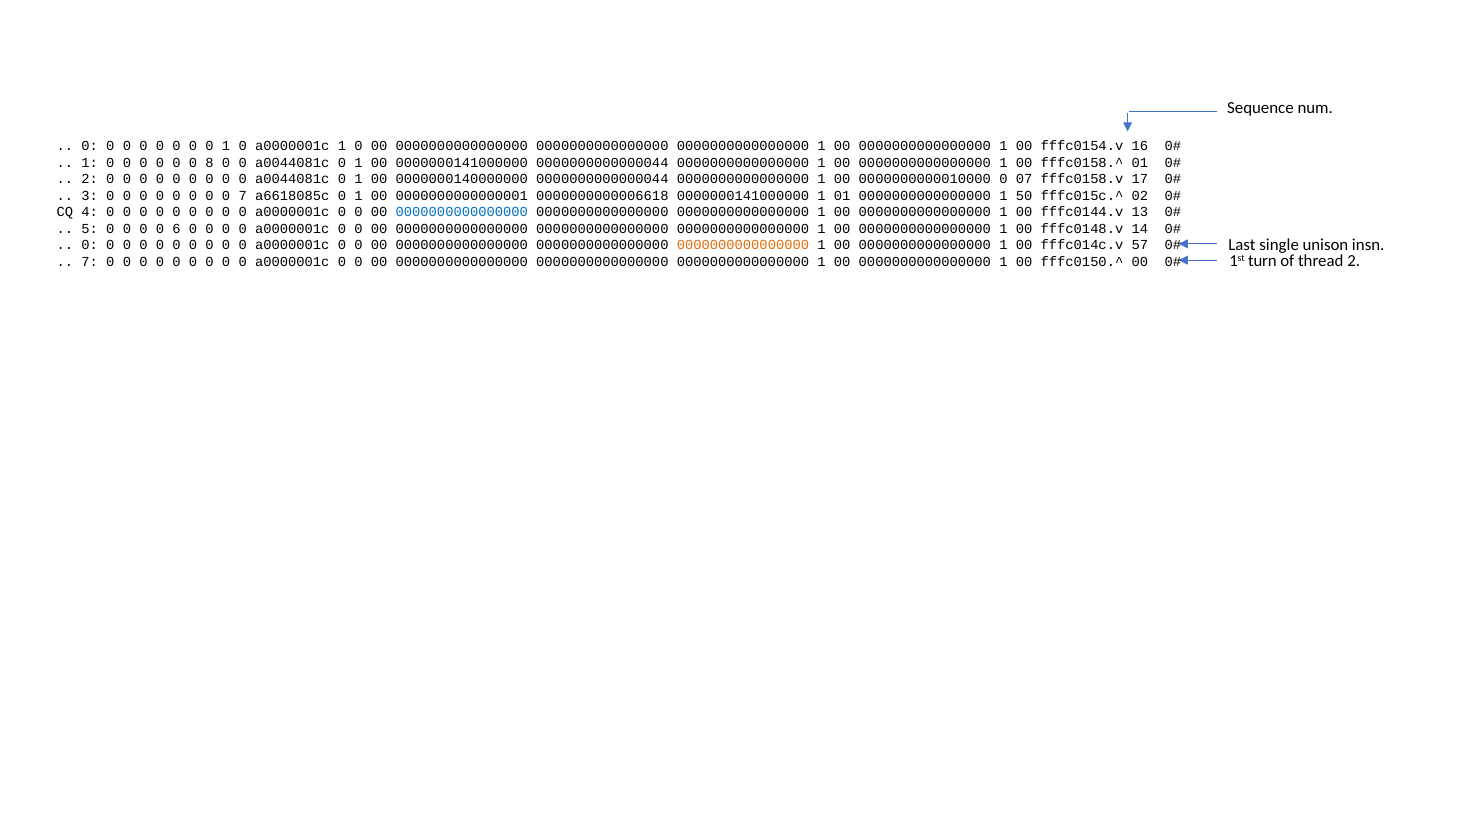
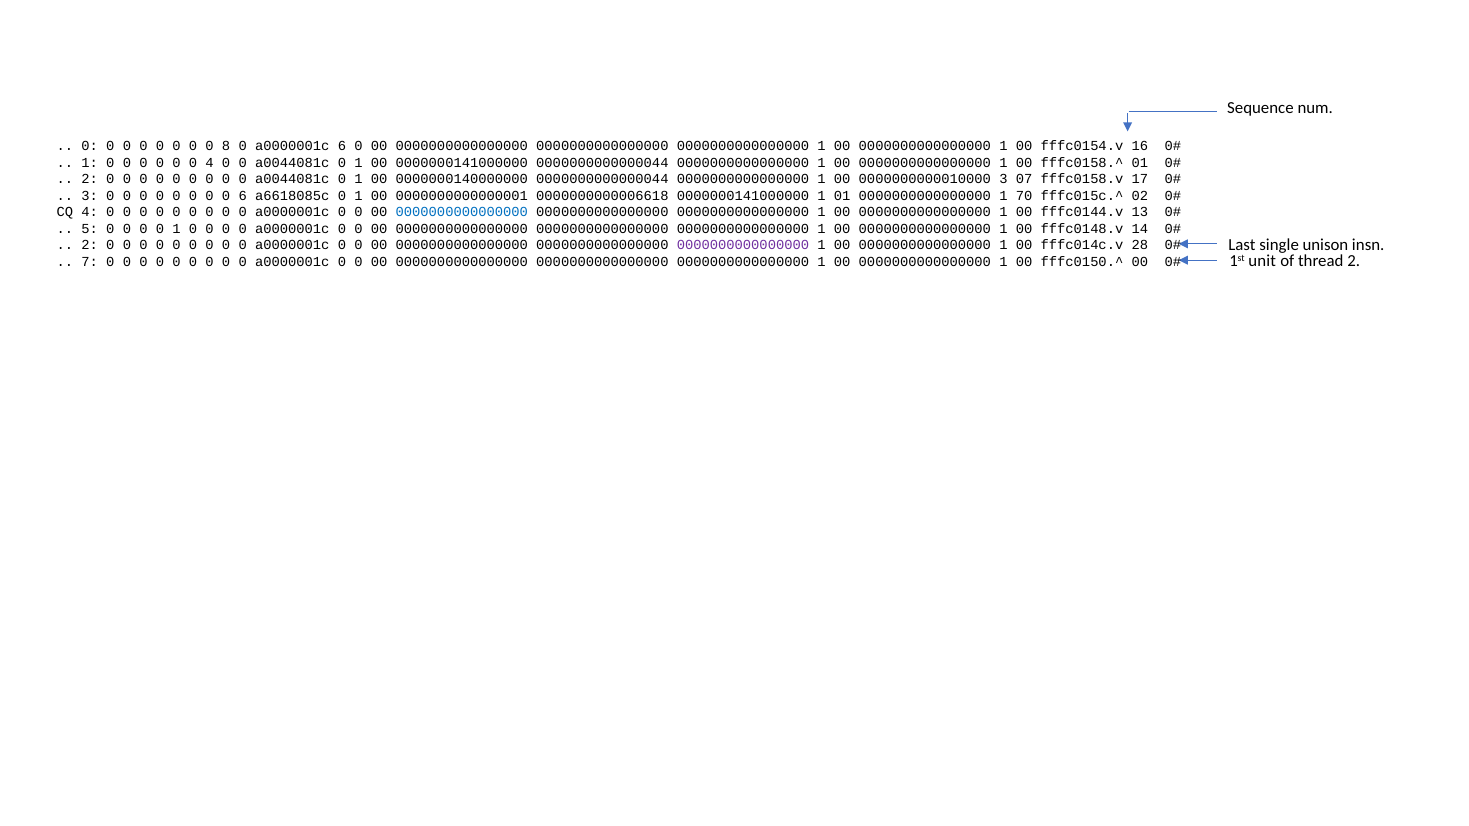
0 0 1: 1 -> 8
a0000001c 1: 1 -> 6
0 8: 8 -> 4
0000000000010000 0: 0 -> 3
0 7: 7 -> 6
50: 50 -> 70
0 0 6: 6 -> 1
0 at (90, 246): 0 -> 2
0000000000000000 at (743, 246) colour: orange -> purple
57: 57 -> 28
turn: turn -> unit
